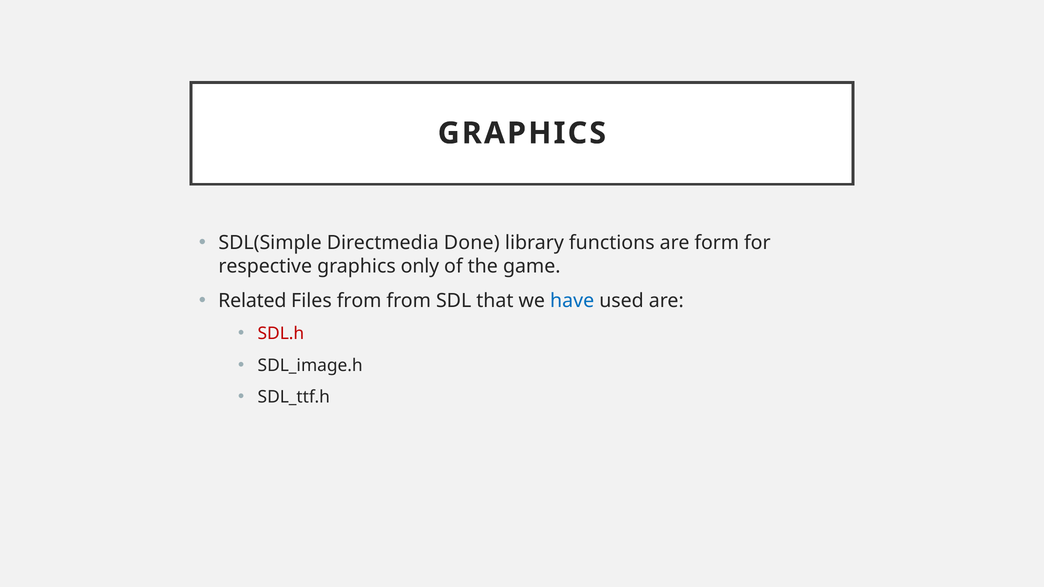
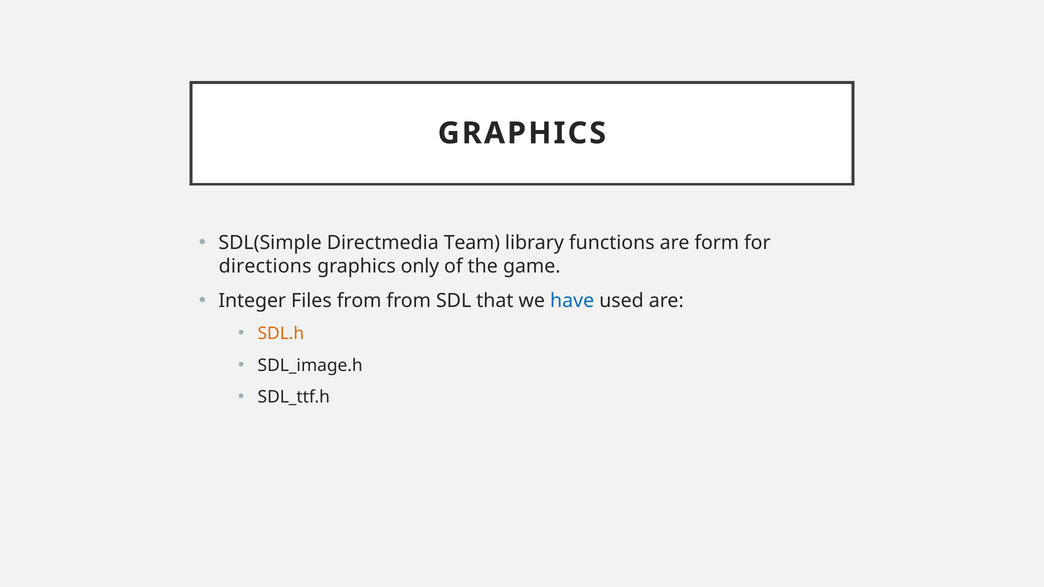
Done: Done -> Team
respective: respective -> directions
Related: Related -> Integer
SDL.h colour: red -> orange
